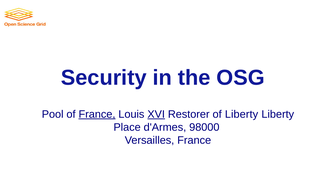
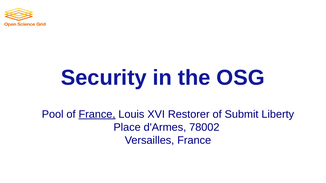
XVI underline: present -> none
of Liberty: Liberty -> Submit
98000: 98000 -> 78002
